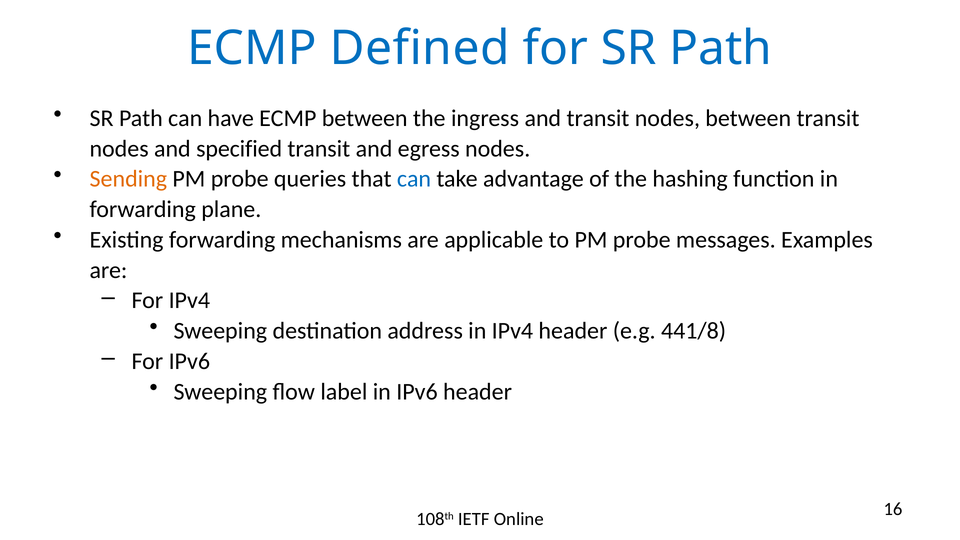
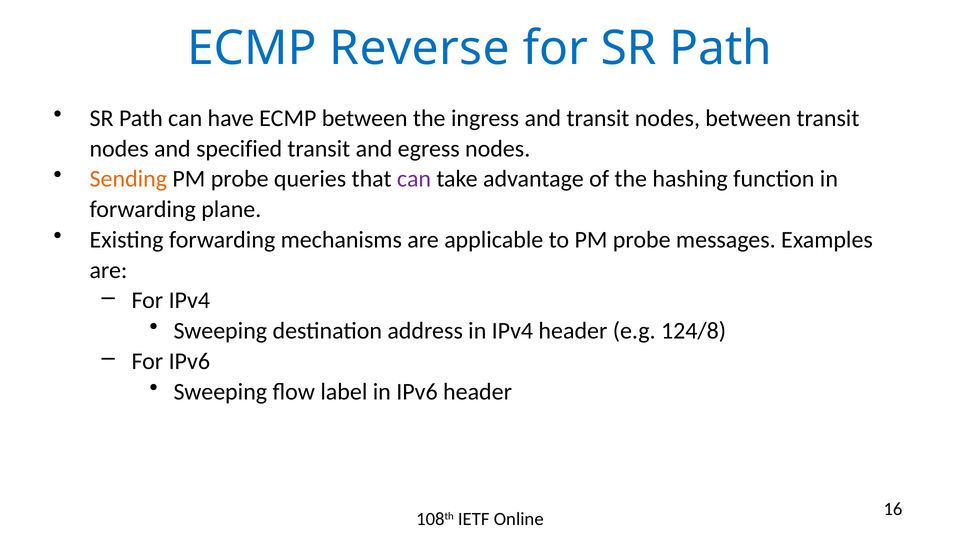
Defined: Defined -> Reverse
can at (414, 179) colour: blue -> purple
441/8: 441/8 -> 124/8
